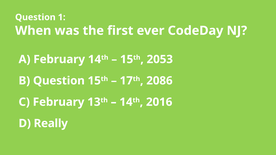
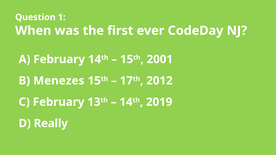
2053: 2053 -> 2001
B Question: Question -> Menezes
2086: 2086 -> 2012
2016: 2016 -> 2019
